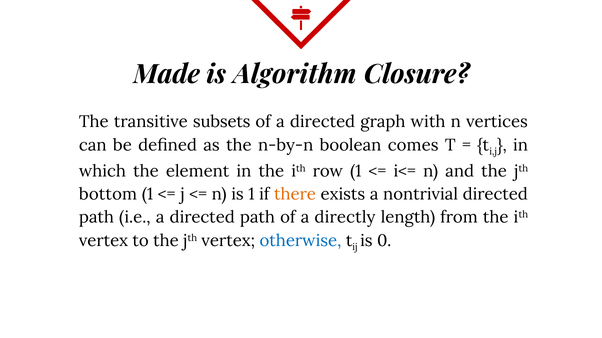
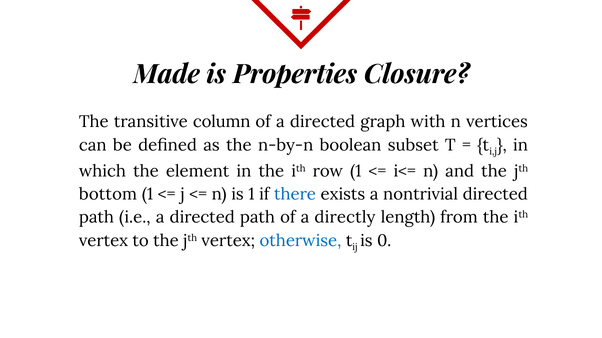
Algorithm: Algorithm -> Properties
subsets: subsets -> column
comes: comes -> subset
there colour: orange -> blue
